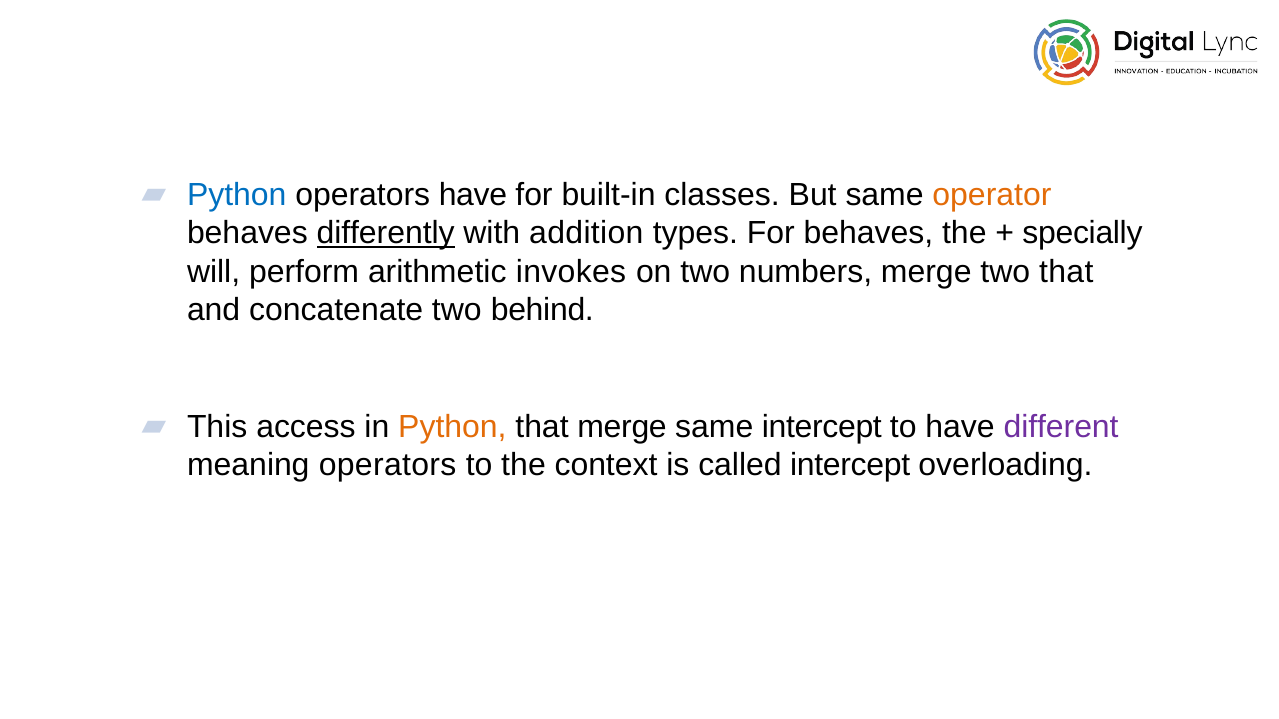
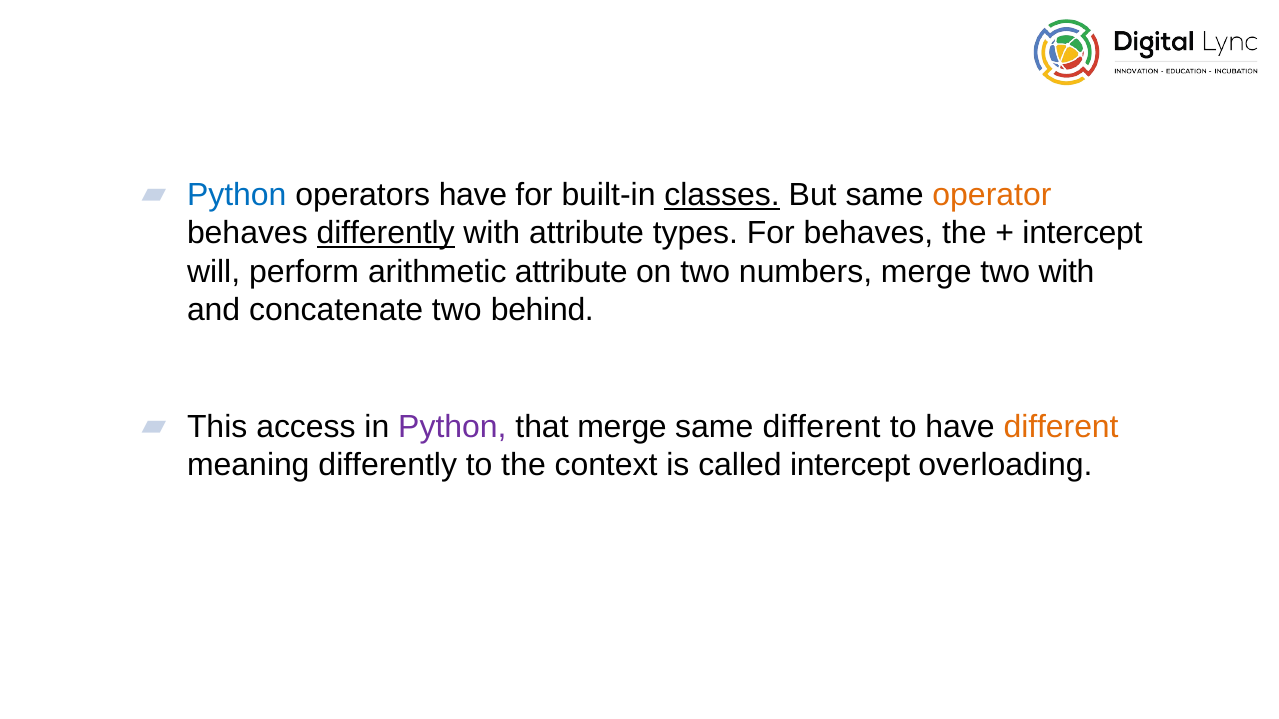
classes underline: none -> present
with addition: addition -> attribute
specially at (1082, 233): specially -> intercept
arithmetic invokes: invokes -> attribute
two that: that -> with
Python at (452, 427) colour: orange -> purple
same intercept: intercept -> different
different at (1061, 427) colour: purple -> orange
meaning operators: operators -> differently
